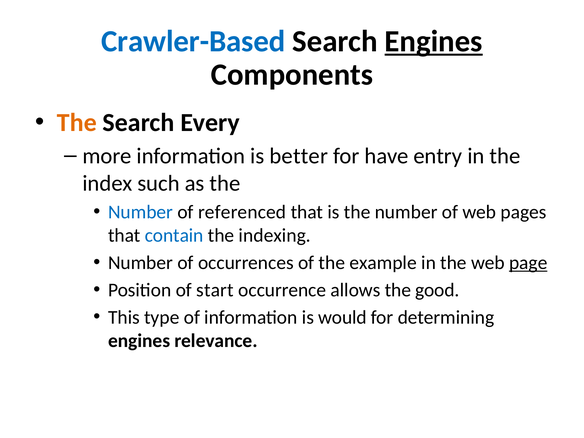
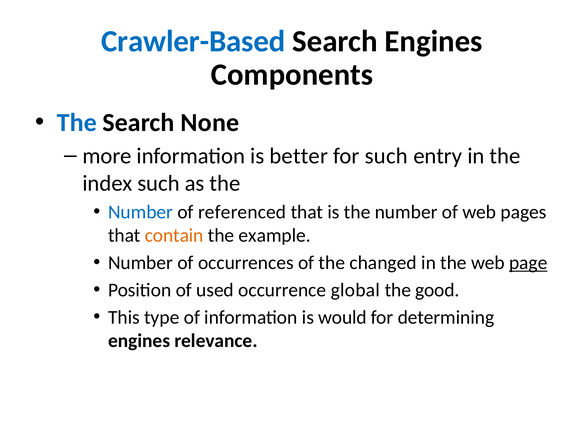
Engines at (434, 41) underline: present -> none
The at (77, 123) colour: orange -> blue
Every: Every -> None
for have: have -> such
contain colour: blue -> orange
indexing: indexing -> example
example: example -> changed
start: start -> used
allows: allows -> global
